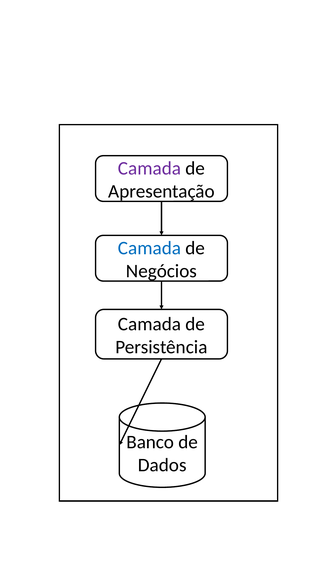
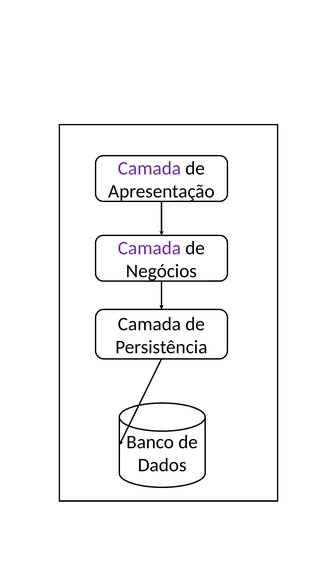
Camada at (149, 248) colour: blue -> purple
